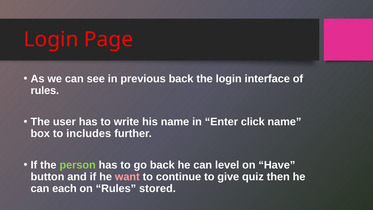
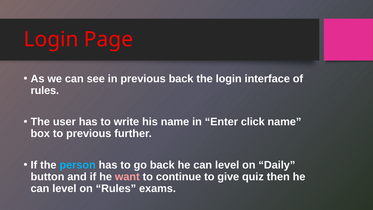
to includes: includes -> previous
person colour: light green -> light blue
Have: Have -> Daily
each at (64, 188): each -> level
stored: stored -> exams
